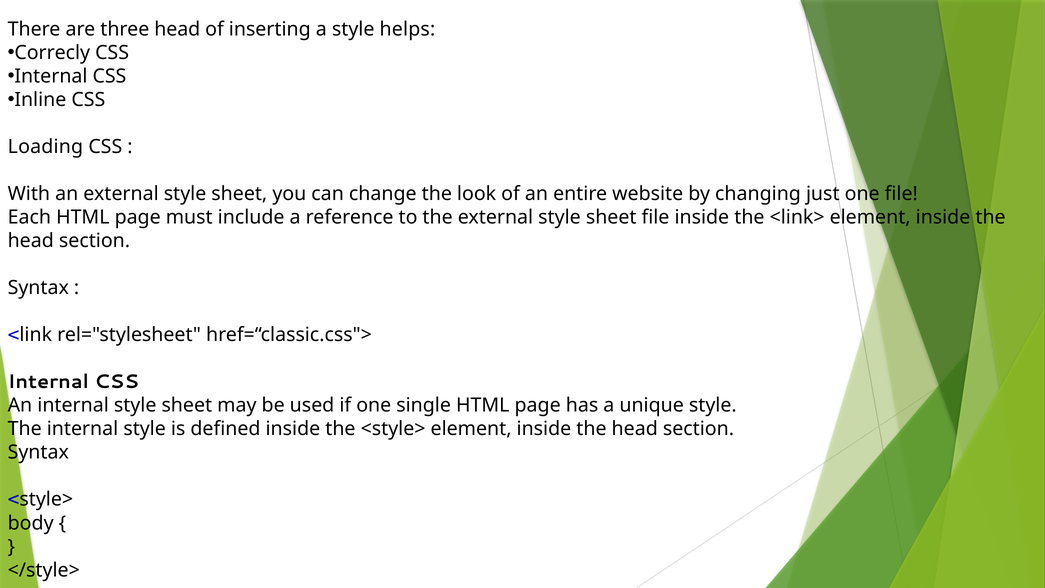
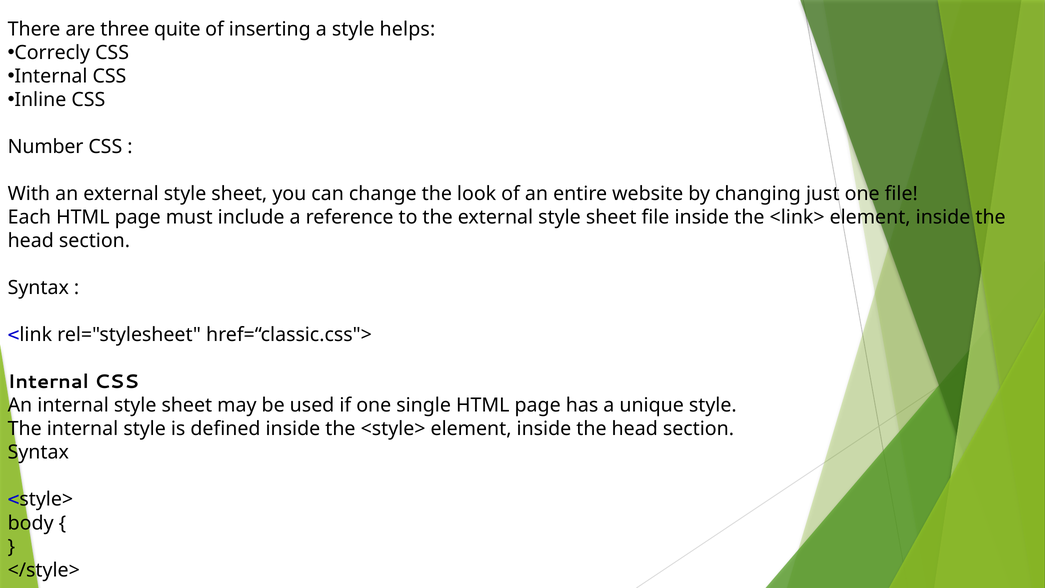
three head: head -> quite
Loading: Loading -> Number
